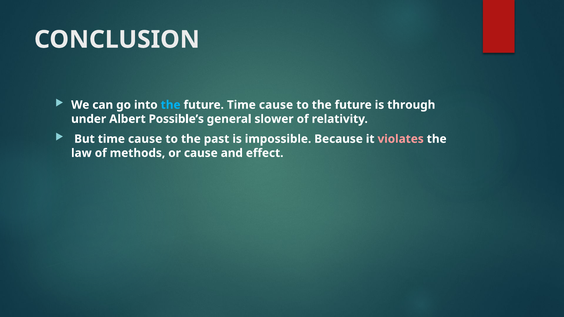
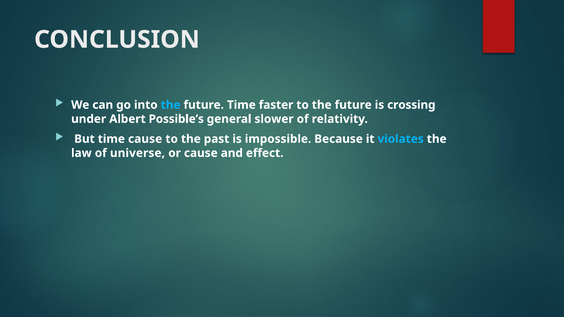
future Time cause: cause -> faster
through: through -> crossing
violates colour: pink -> light blue
methods: methods -> universe
